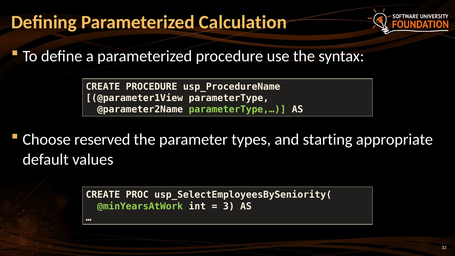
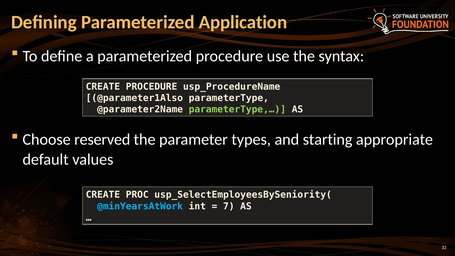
Calculation: Calculation -> Application
@parameter1View: @parameter1View -> @parameter1Also
@minYearsAtWork colour: light green -> light blue
3: 3 -> 7
